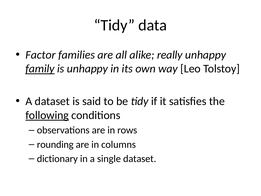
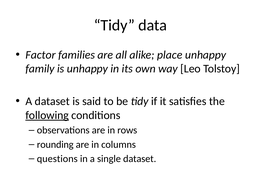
really: really -> place
family underline: present -> none
dictionary: dictionary -> questions
